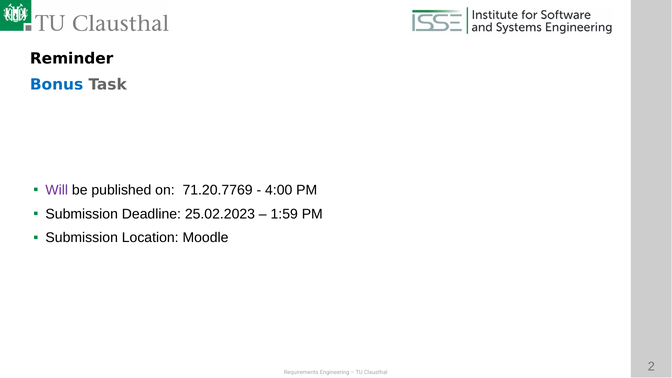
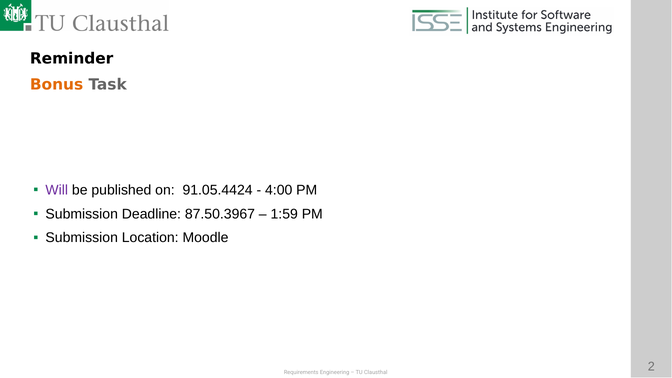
Bonus colour: blue -> orange
71.20.7769: 71.20.7769 -> 91.05.4424
25.02.2023: 25.02.2023 -> 87.50.3967
